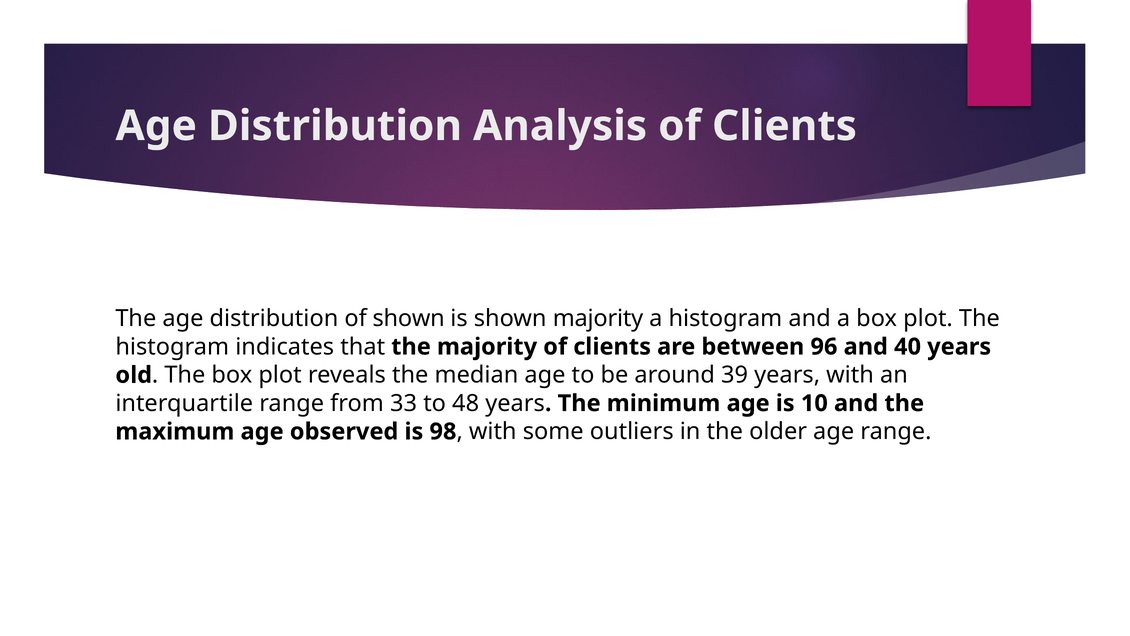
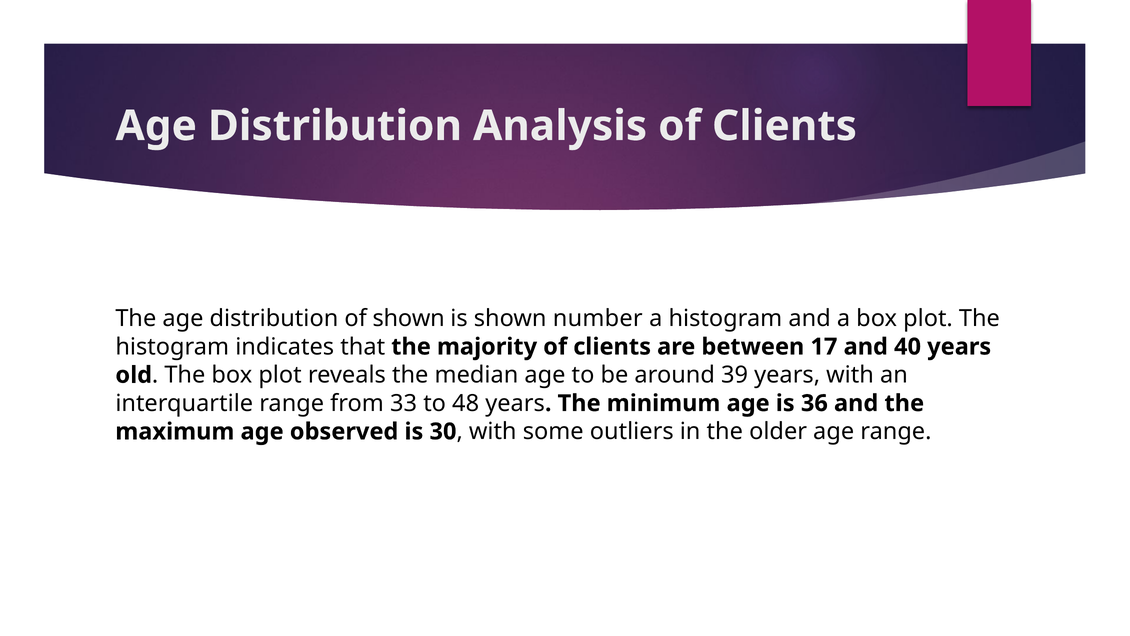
shown majority: majority -> number
96: 96 -> 17
10: 10 -> 36
98: 98 -> 30
